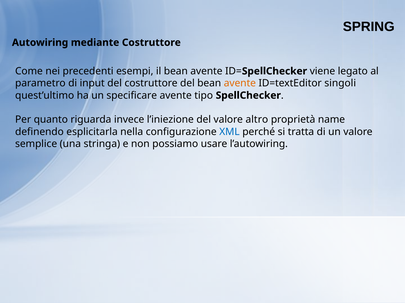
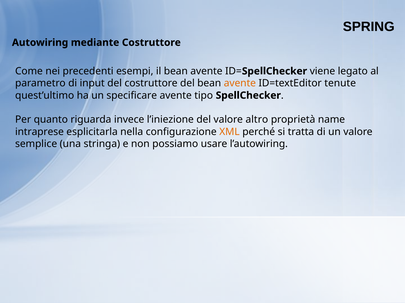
singoli: singoli -> tenute
definendo: definendo -> intraprese
XML colour: blue -> orange
